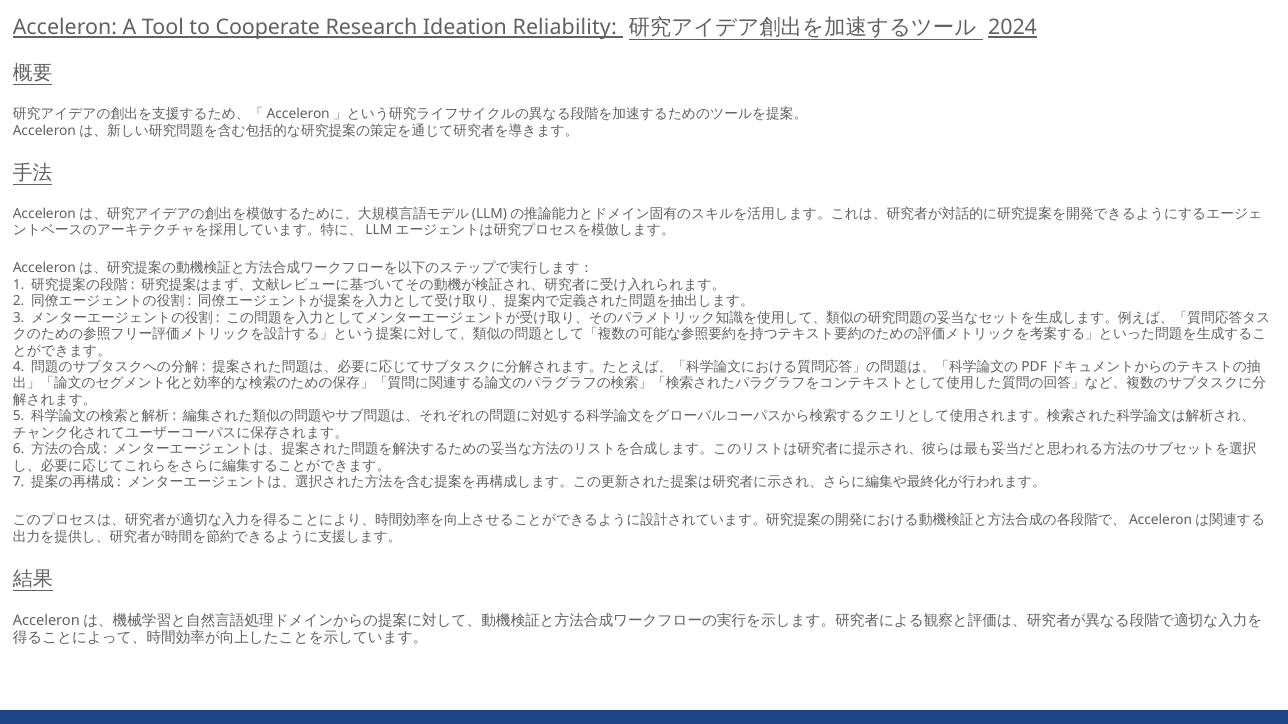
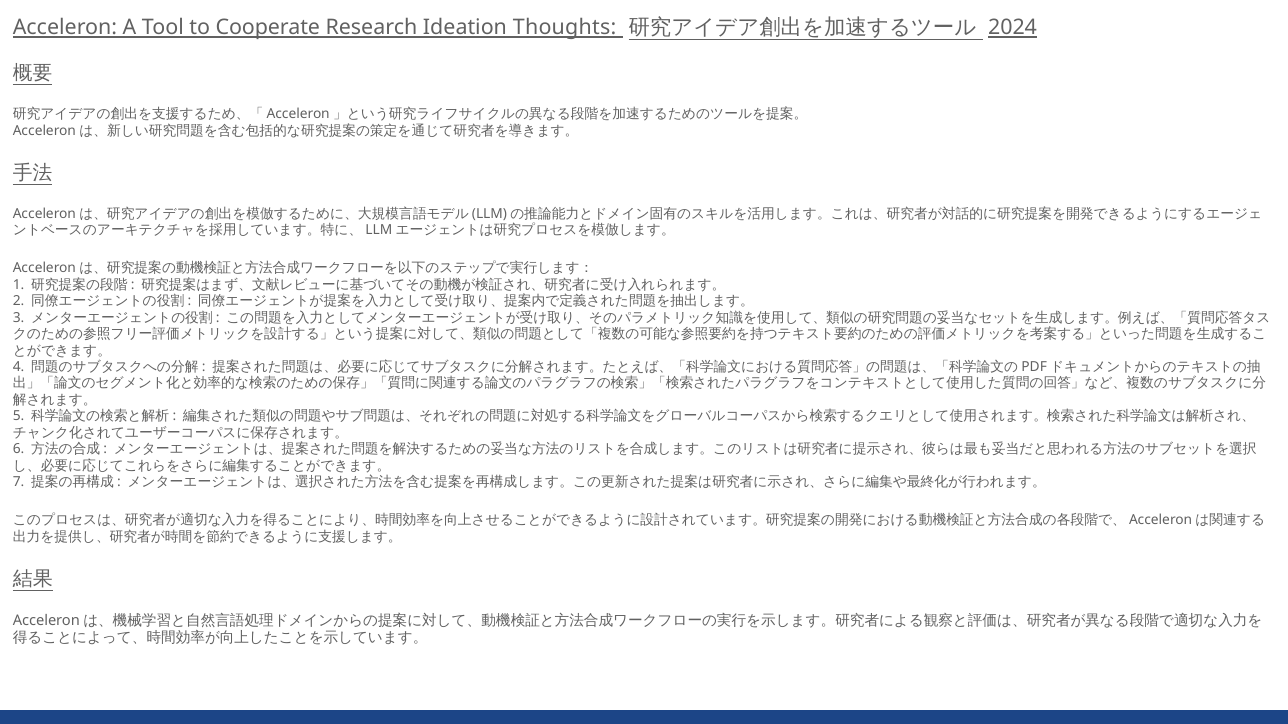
Reliability: Reliability -> Thoughts
